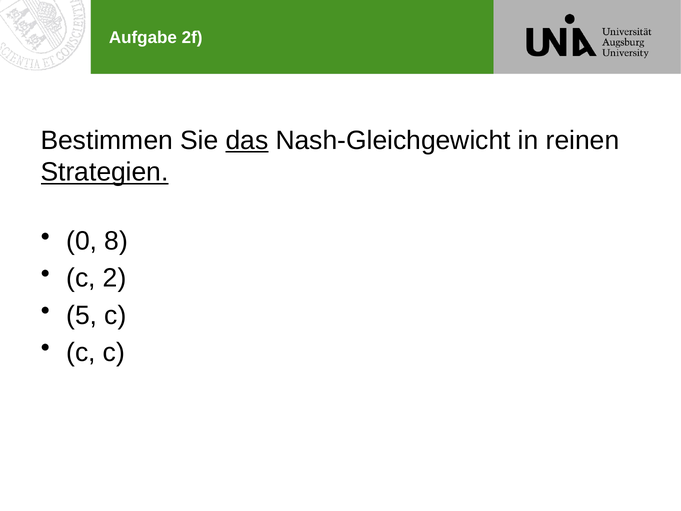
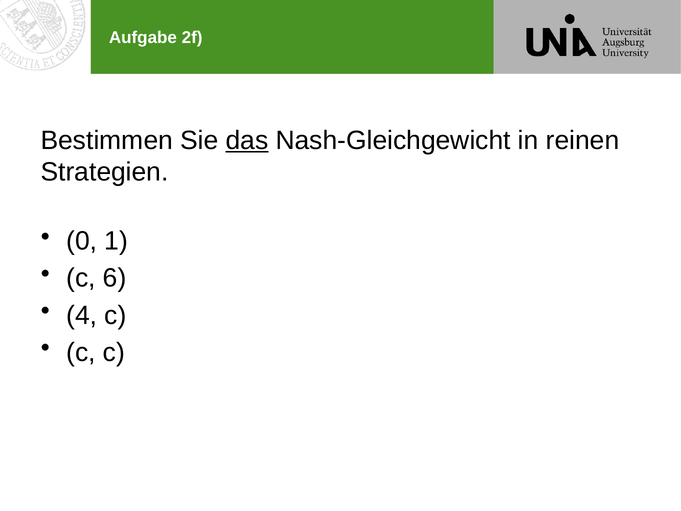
Strategien underline: present -> none
8: 8 -> 1
2: 2 -> 6
5: 5 -> 4
